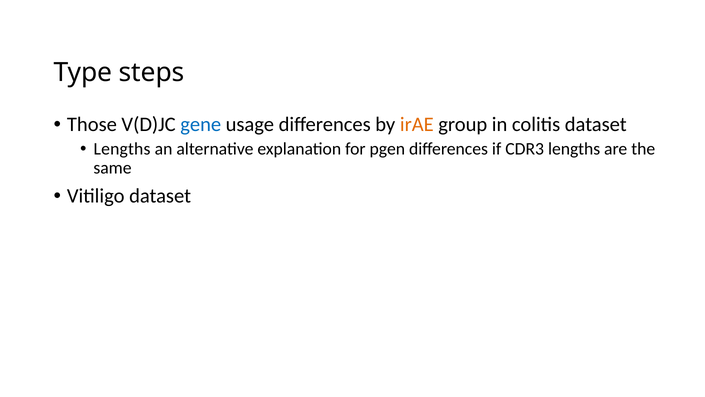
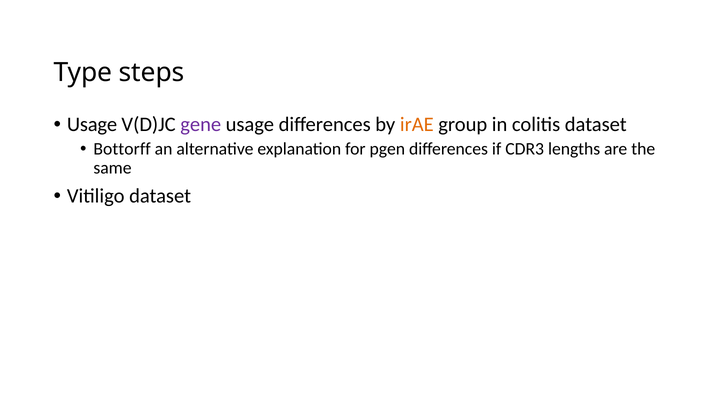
Those at (92, 125): Those -> Usage
gene colour: blue -> purple
Lengths at (122, 149): Lengths -> Bottorff
